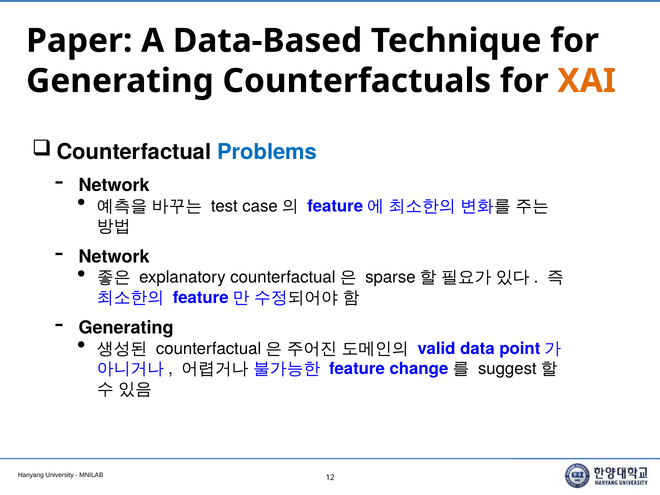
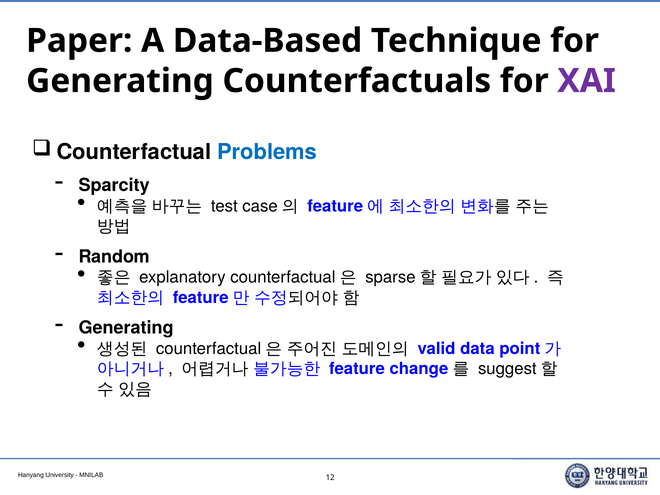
XAI colour: orange -> purple
Network at (114, 185): Network -> Sparcity
Network at (114, 257): Network -> Random
